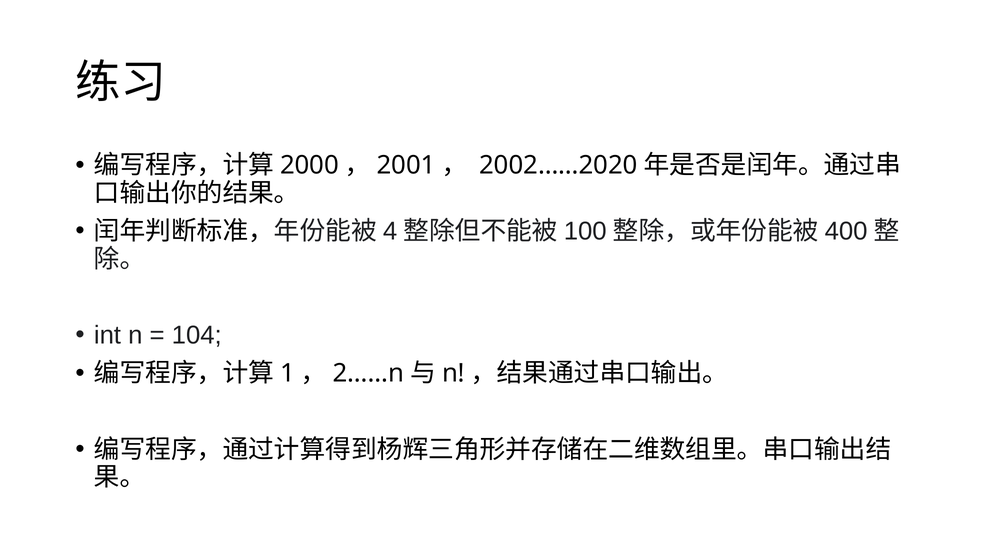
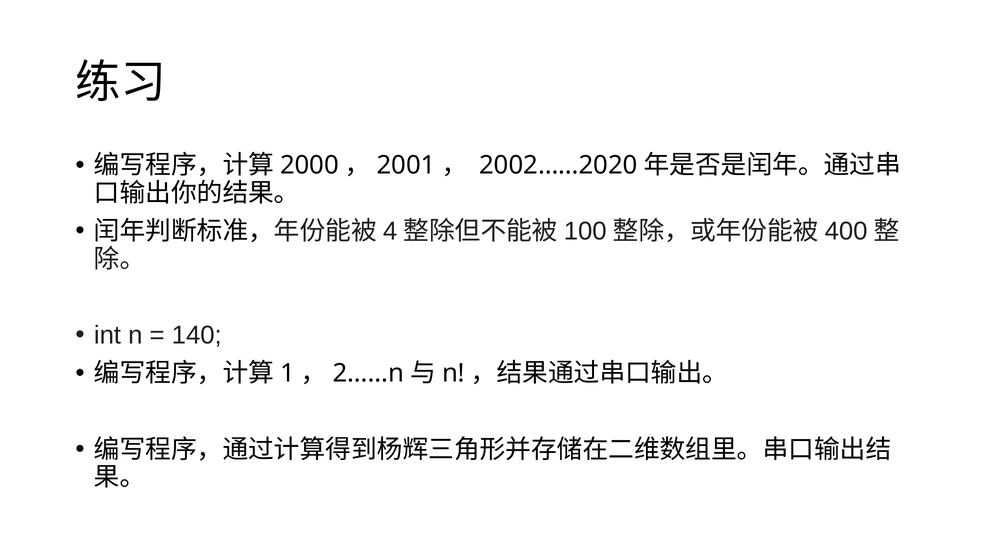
104: 104 -> 140
